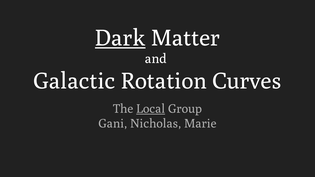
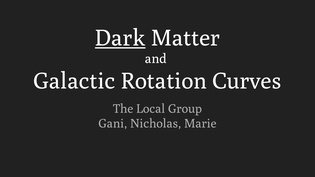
Local underline: present -> none
